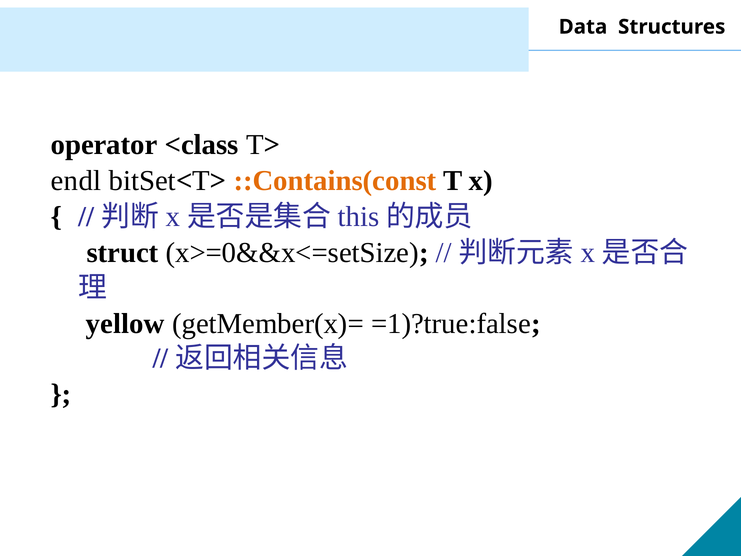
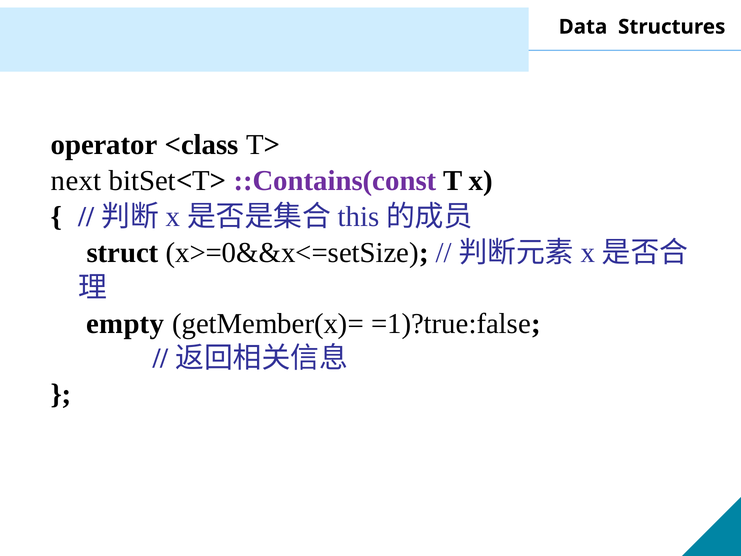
endl: endl -> next
::Contains(const colour: orange -> purple
yellow: yellow -> empty
